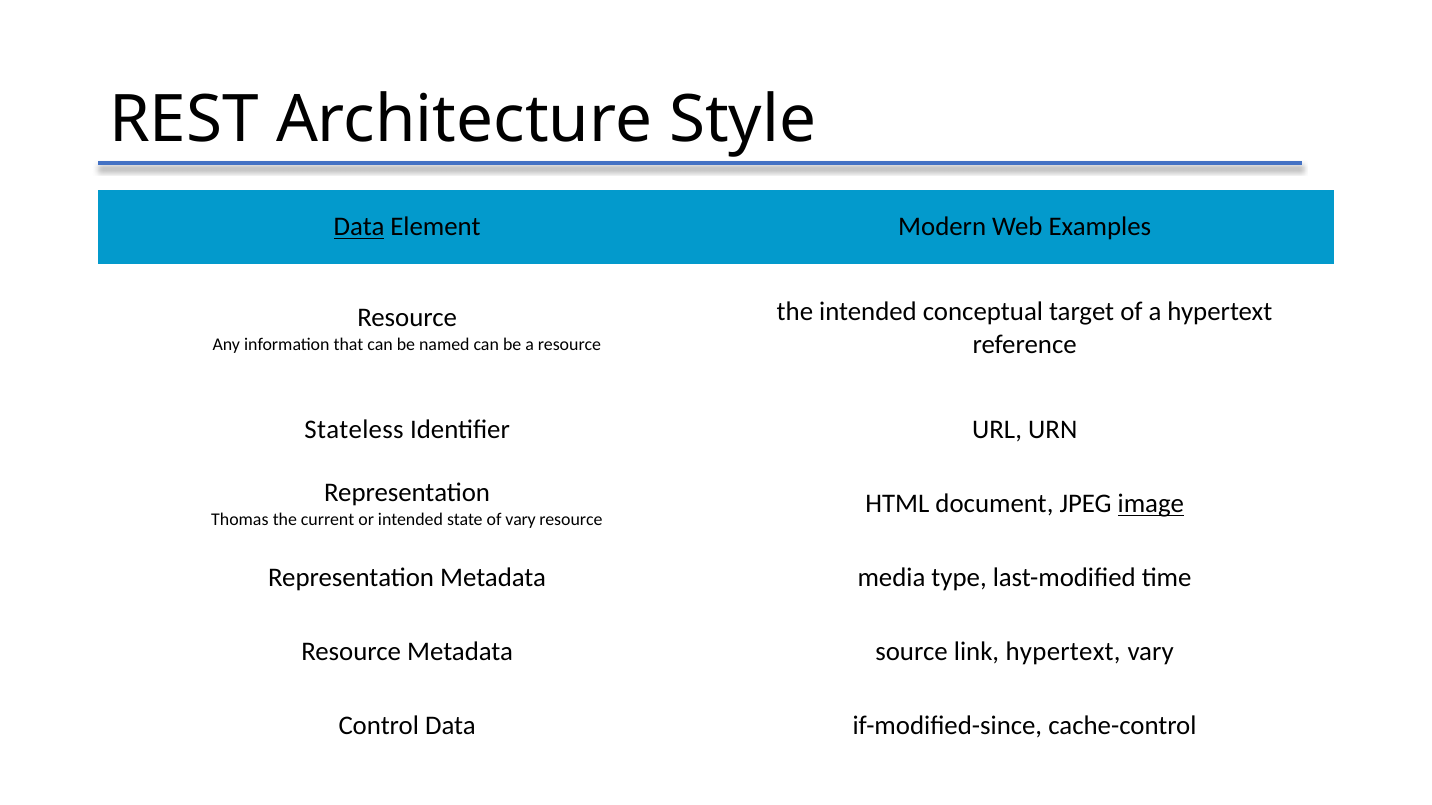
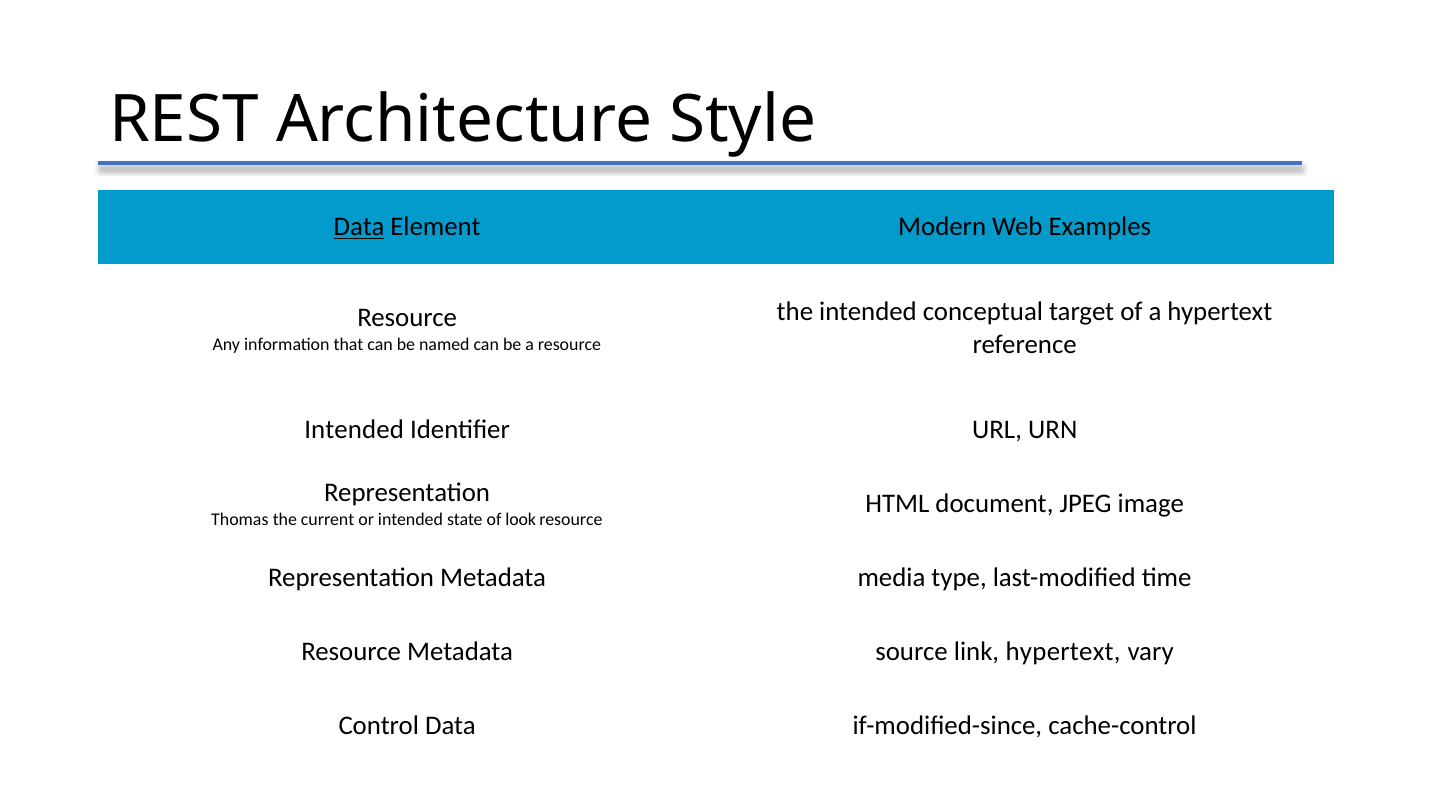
Stateless at (354, 430): Stateless -> Intended
image underline: present -> none
of vary: vary -> look
